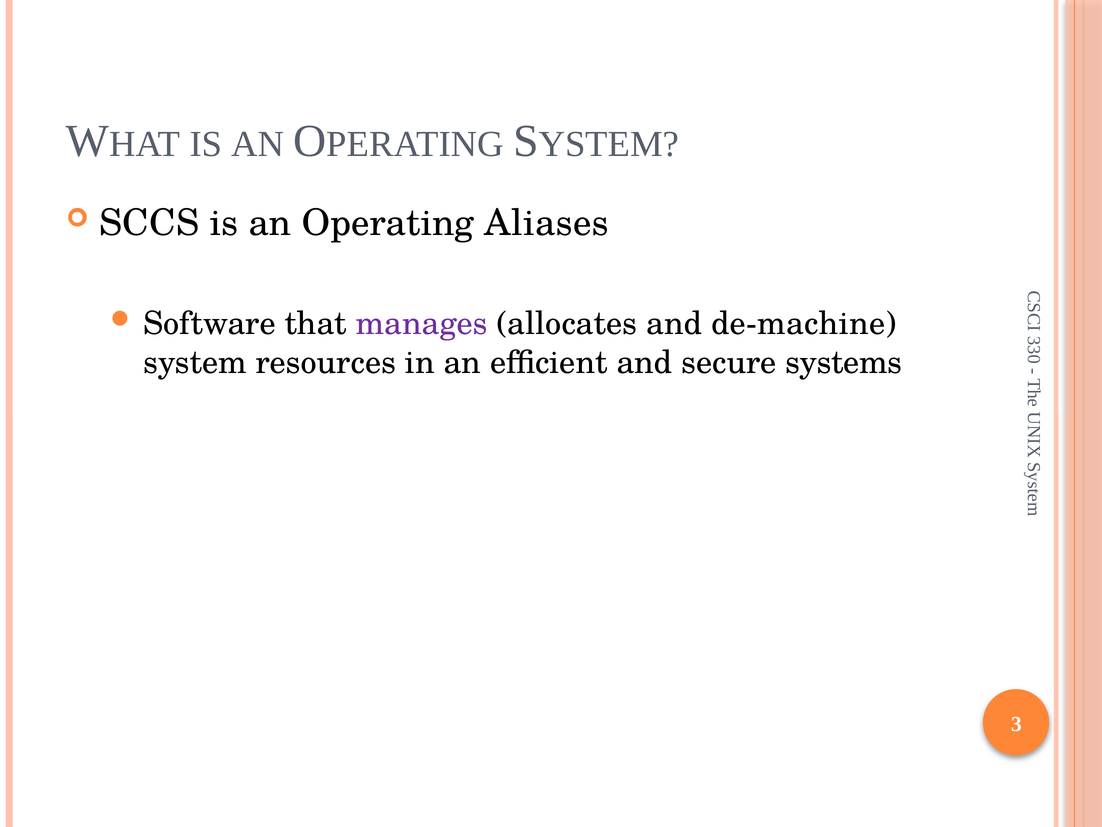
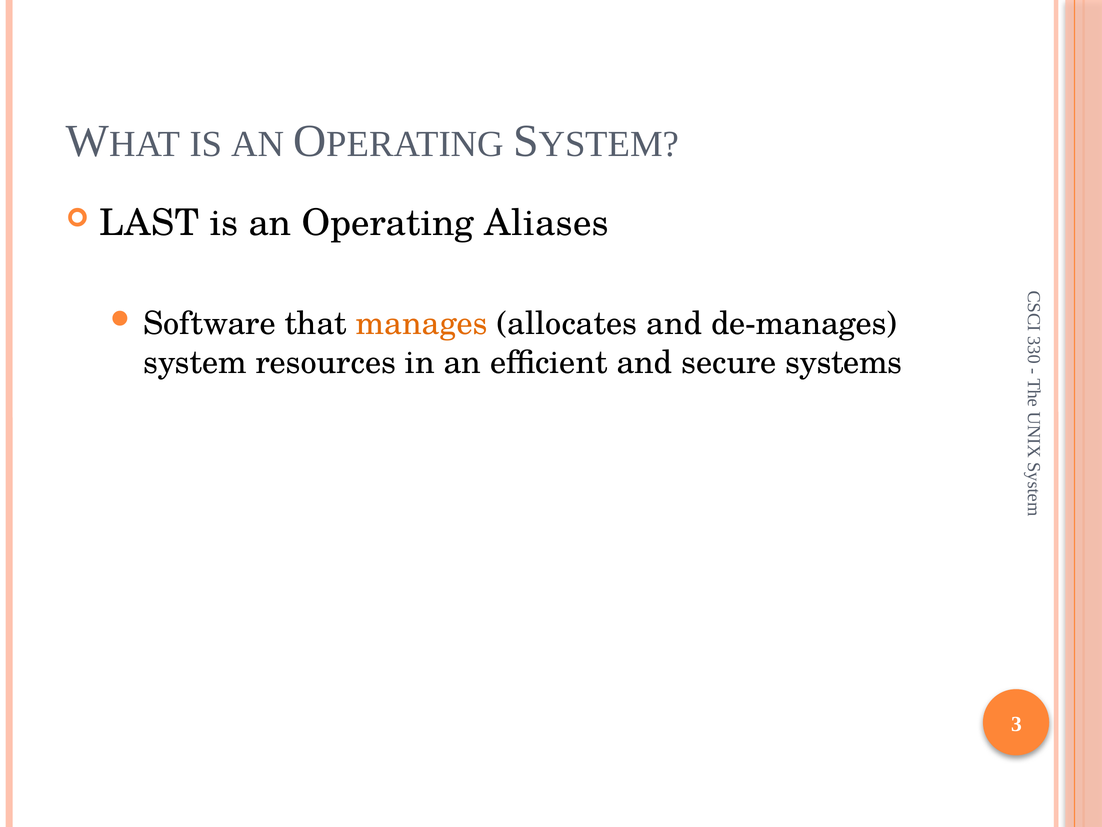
SCCS: SCCS -> LAST
manages colour: purple -> orange
de-machine: de-machine -> de-manages
